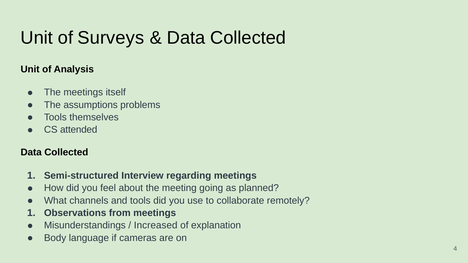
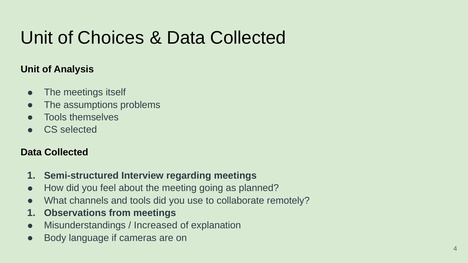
Surveys: Surveys -> Choices
attended: attended -> selected
